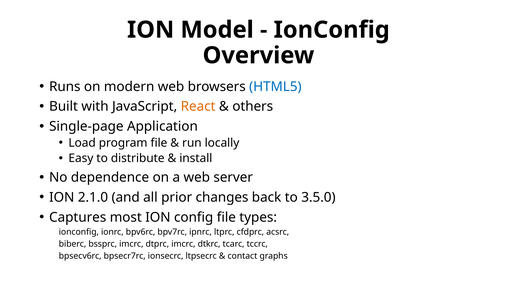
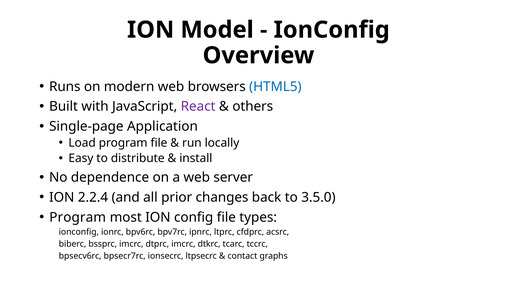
React colour: orange -> purple
2.1.0: 2.1.0 -> 2.2.4
Captures at (78, 217): Captures -> Program
